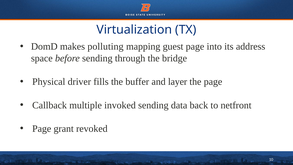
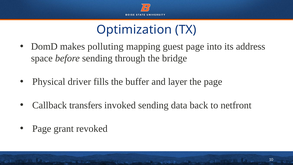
Virtualization: Virtualization -> Optimization
multiple: multiple -> transfers
